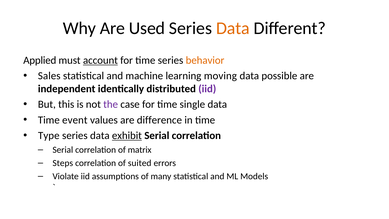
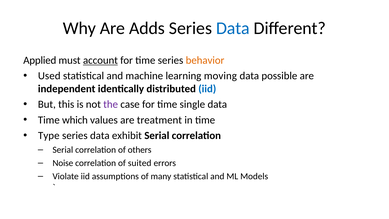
Used: Used -> Adds
Data at (233, 28) colour: orange -> blue
Sales: Sales -> Used
iid at (207, 89) colour: purple -> blue
event: event -> which
difference: difference -> treatment
exhibit underline: present -> none
matrix: matrix -> others
Steps: Steps -> Noise
